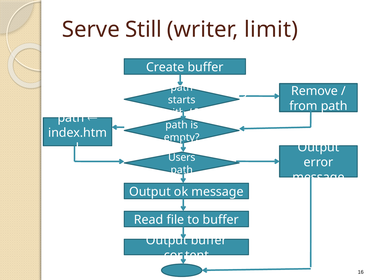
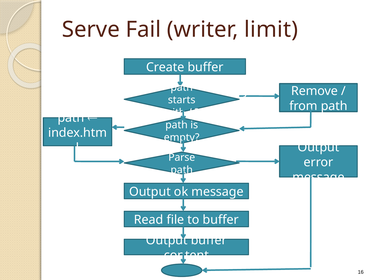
Still: Still -> Fail
Users: Users -> Parse
